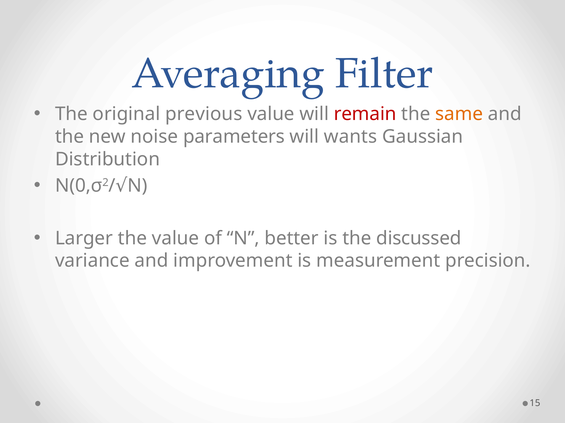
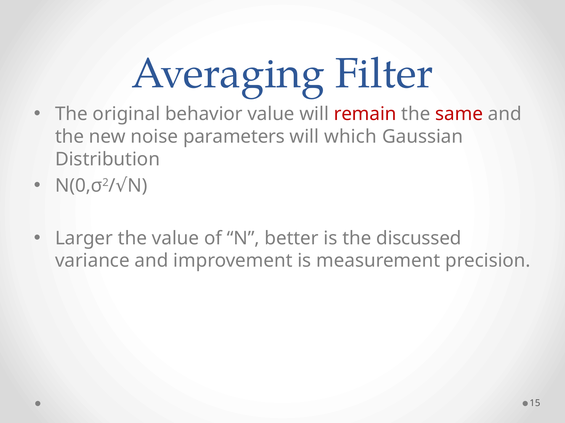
previous: previous -> behavior
same colour: orange -> red
wants: wants -> which
